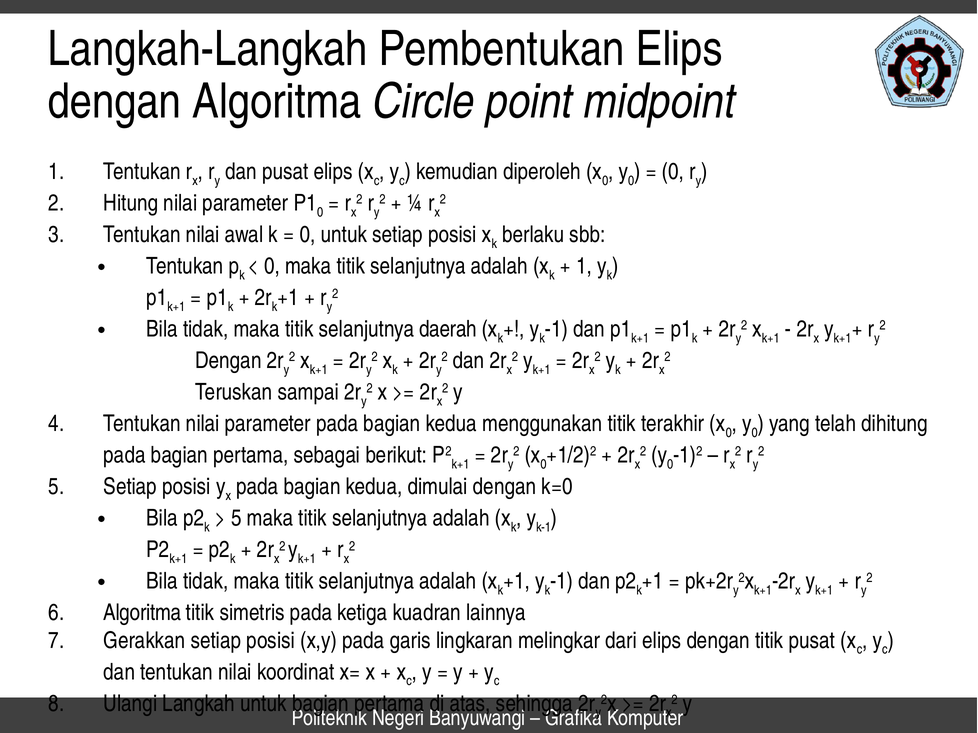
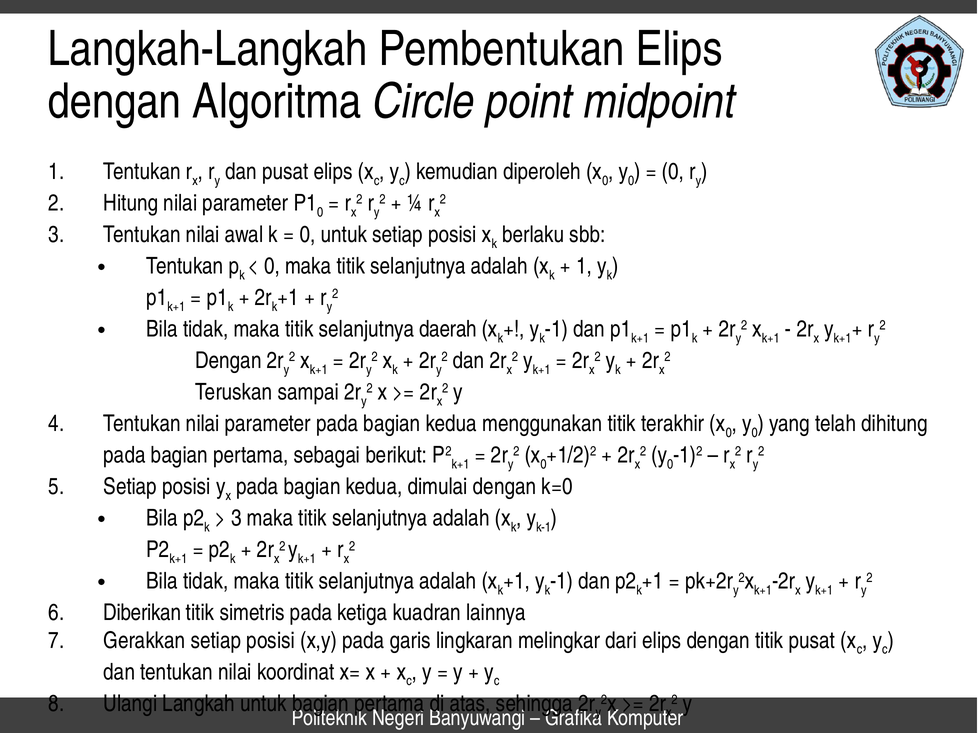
5 at (236, 519): 5 -> 3
Algoritma at (142, 613): Algoritma -> Diberikan
